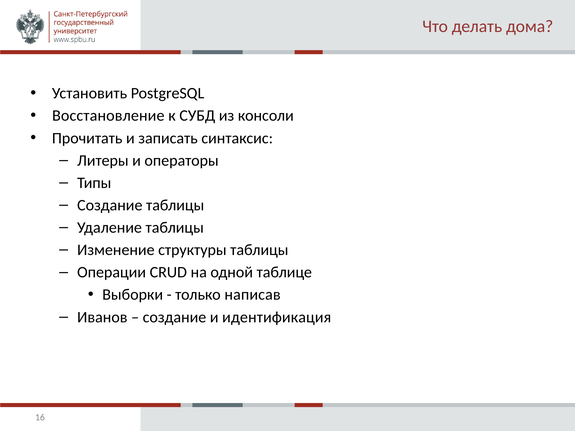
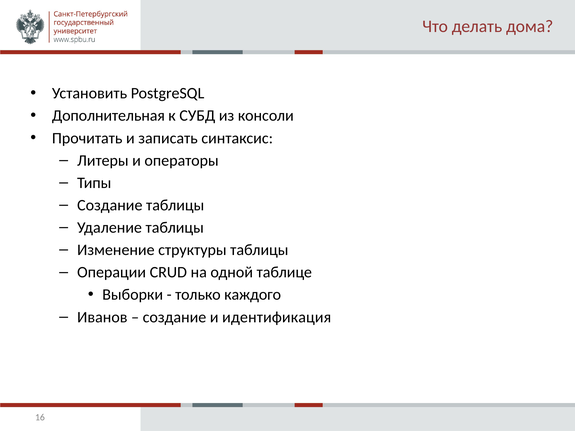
Восстановление: Восстановление -> Дополнительная
написав: написав -> каждого
